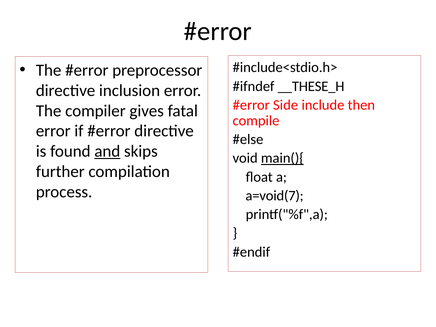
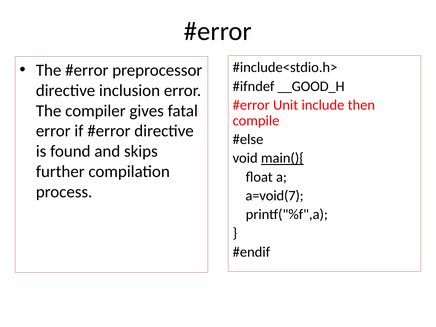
__THESE_H: __THESE_H -> __GOOD_H
Side: Side -> Unit
and underline: present -> none
